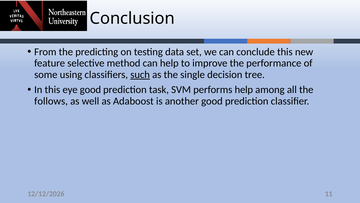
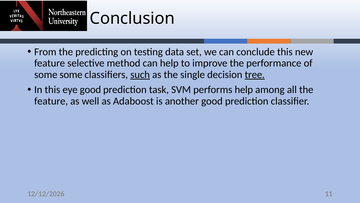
some using: using -> some
tree underline: none -> present
follows at (51, 101): follows -> feature
